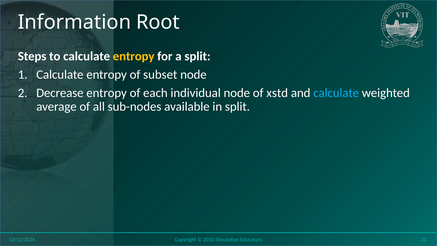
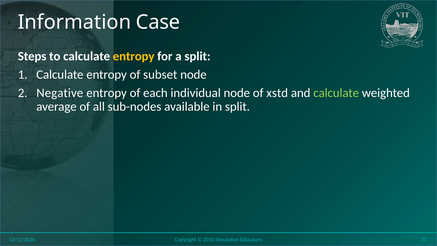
Root: Root -> Case
Decrease: Decrease -> Negative
calculate at (336, 93) colour: light blue -> light green
